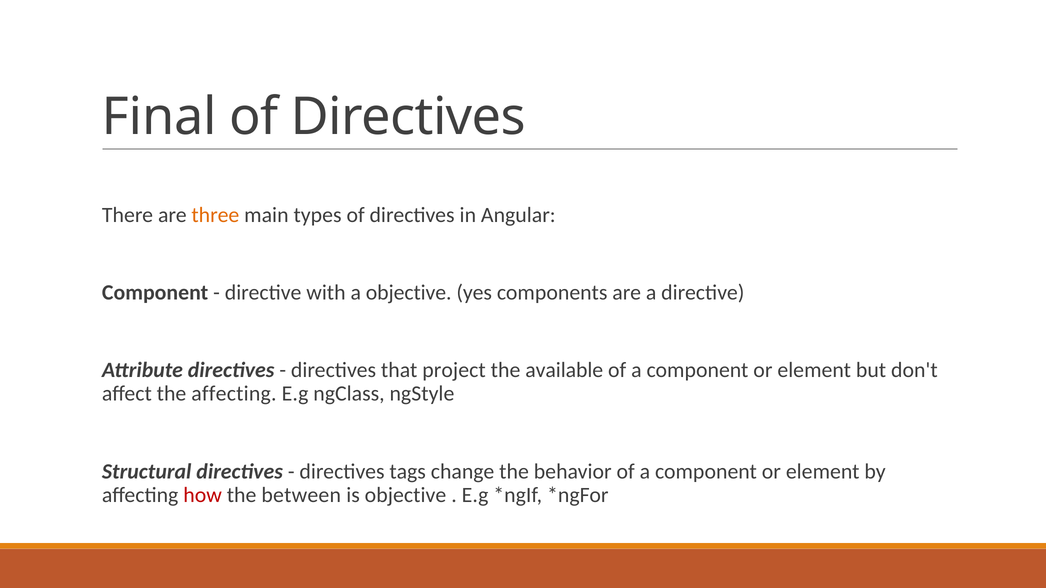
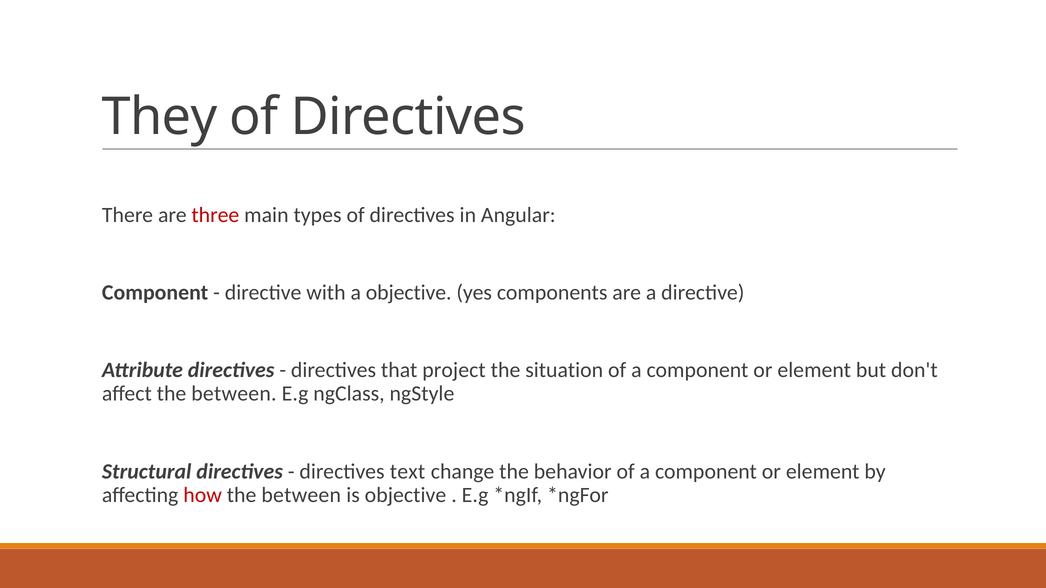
Final: Final -> They
three colour: orange -> red
available: available -> situation
affect the affecting: affecting -> between
tags: tags -> text
